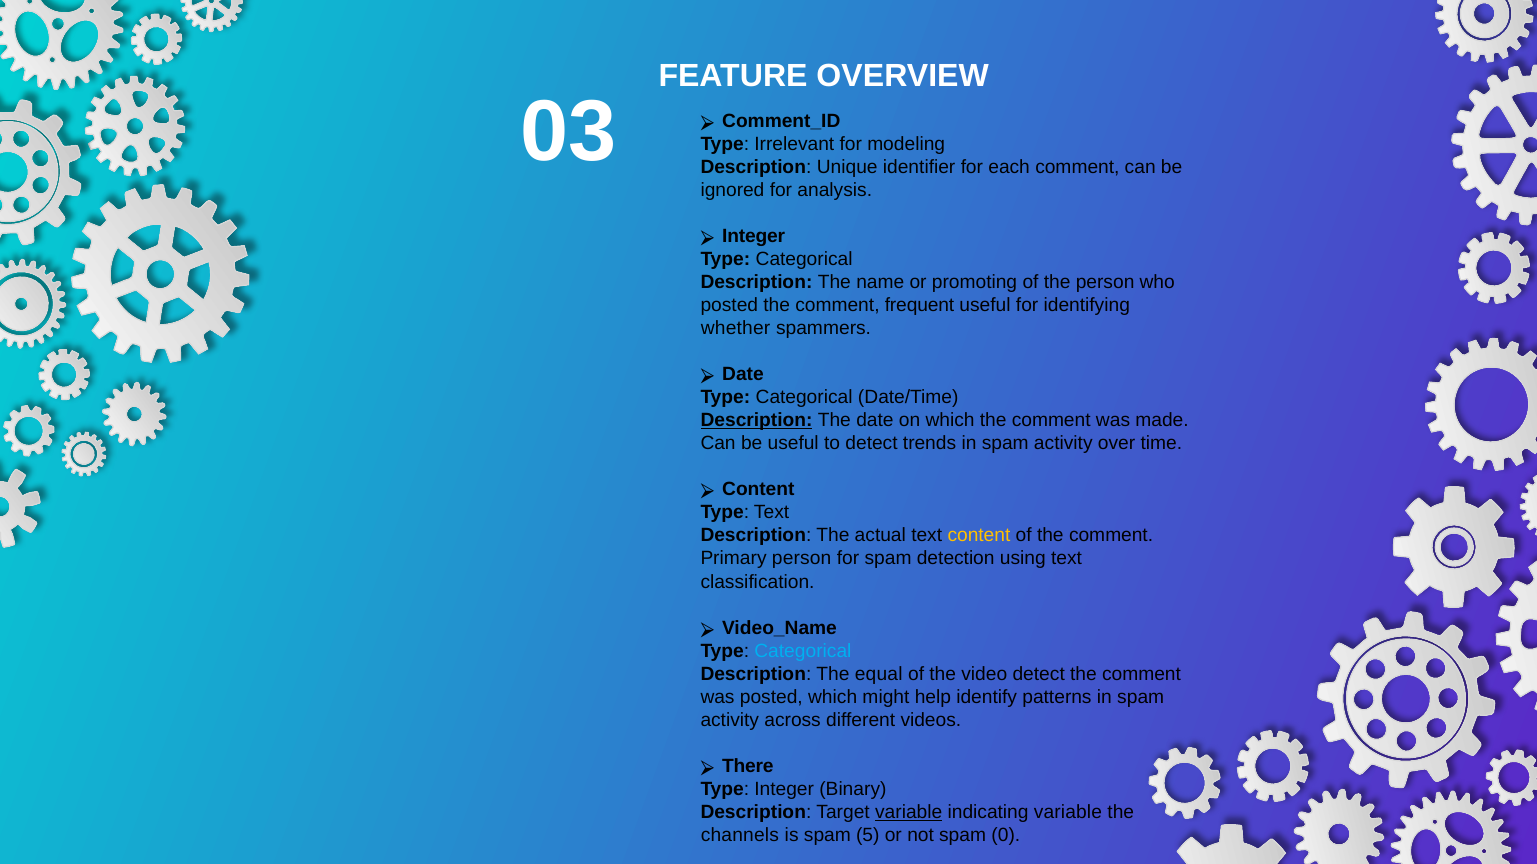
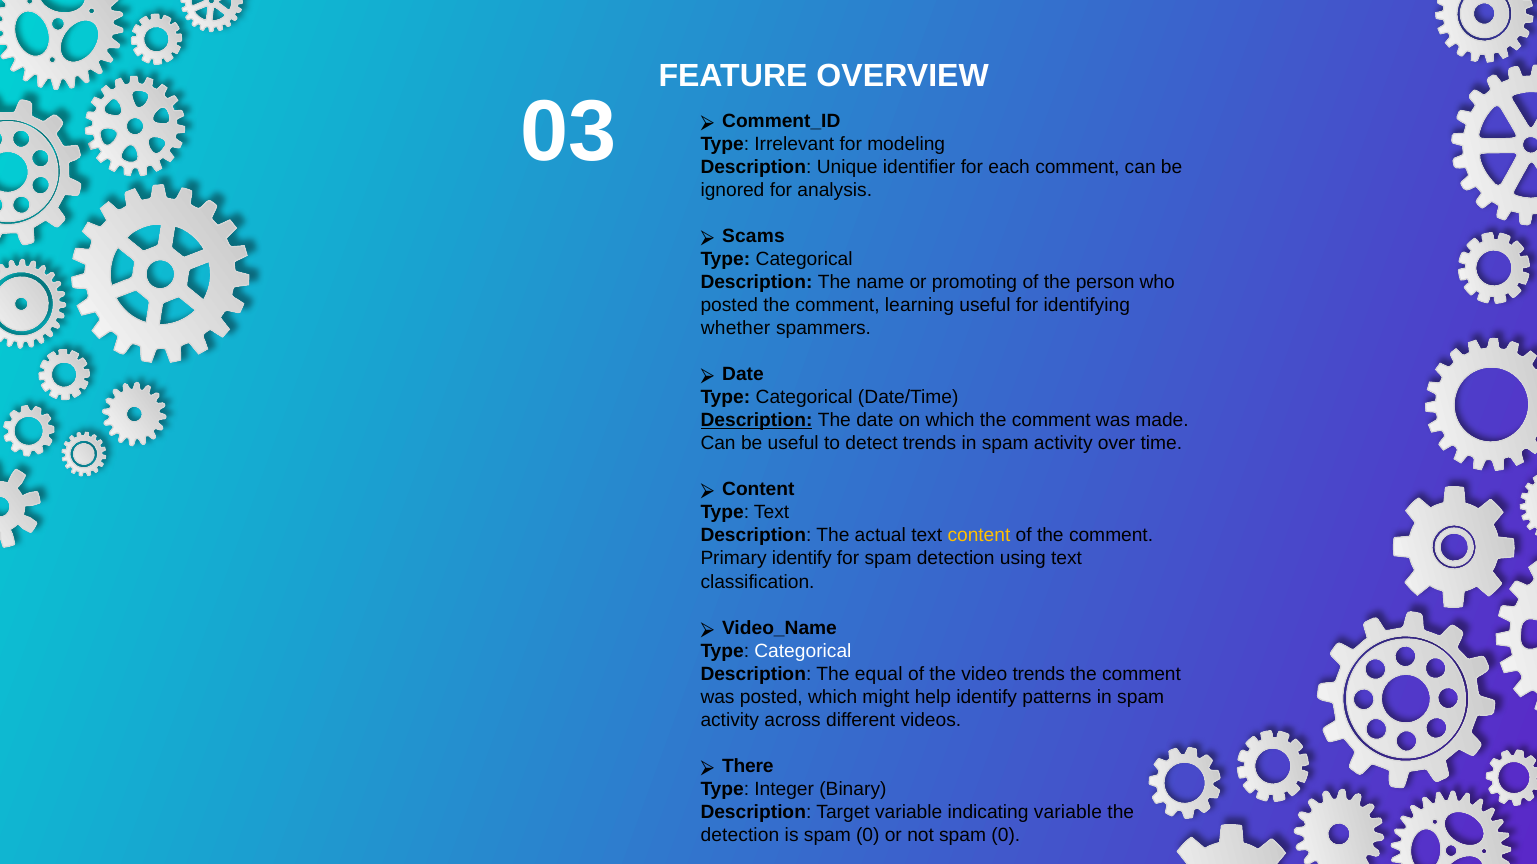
Integer at (754, 236): Integer -> Scams
frequent: frequent -> learning
Primary person: person -> identify
Categorical at (803, 651) colour: light blue -> white
video detect: detect -> trends
variable at (909, 813) underline: present -> none
channels at (740, 836): channels -> detection
is spam 5: 5 -> 0
